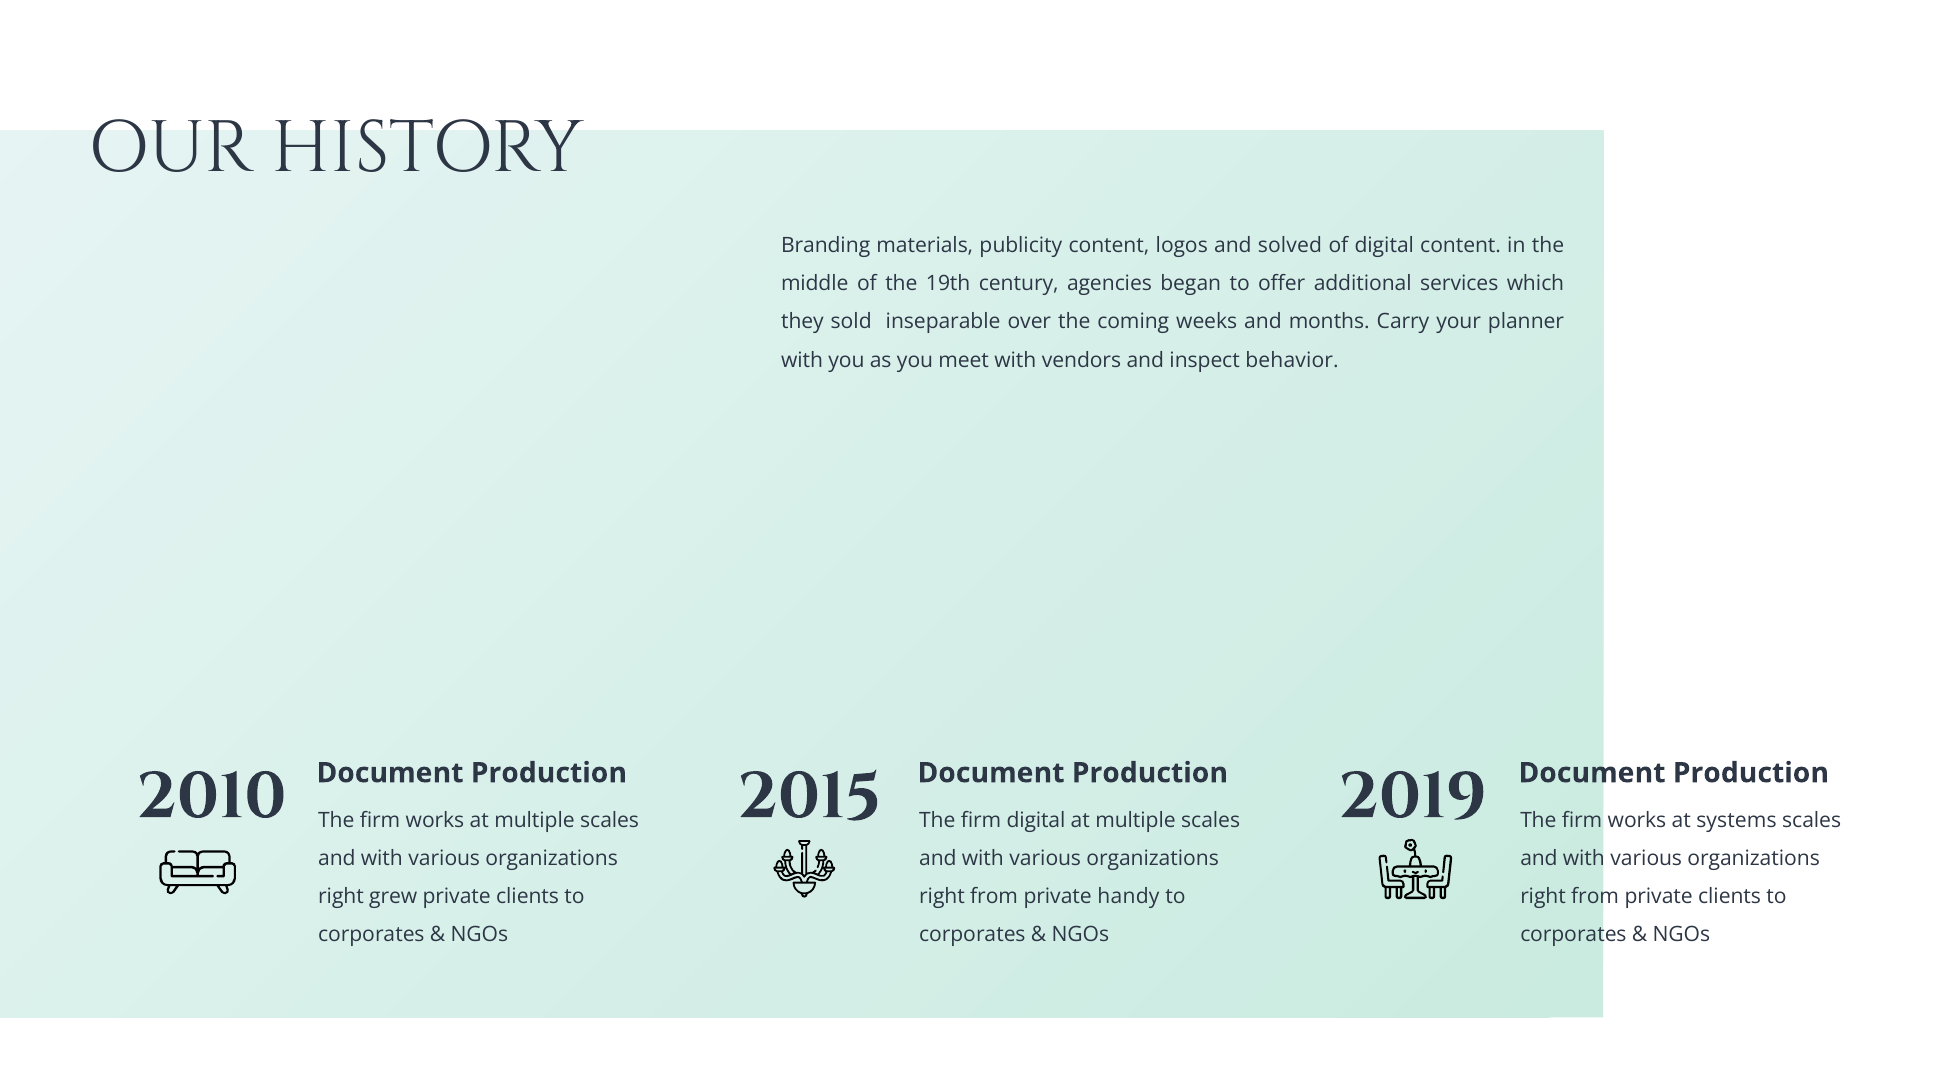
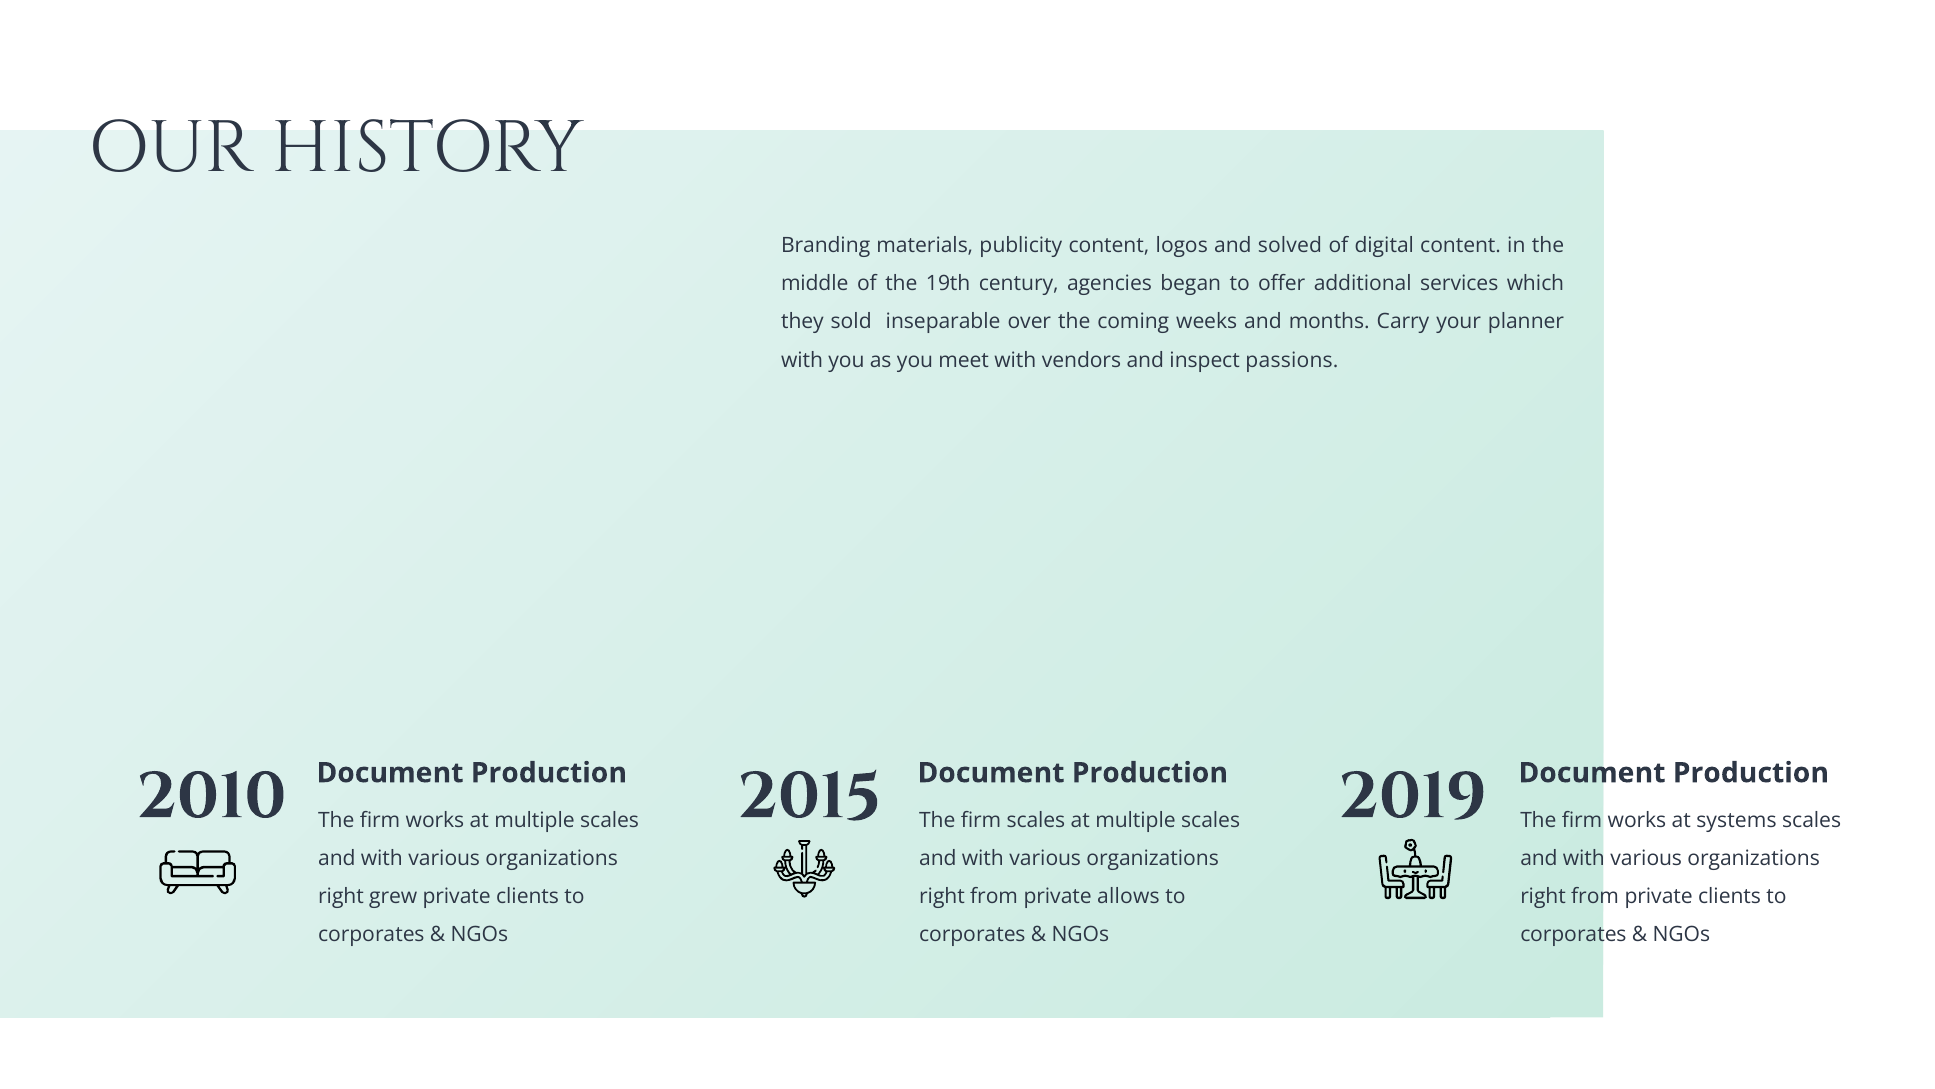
behavior: behavior -> passions
firm digital: digital -> scales
handy: handy -> allows
